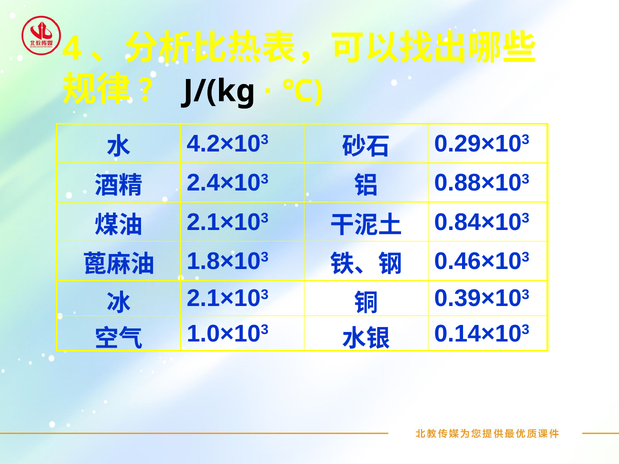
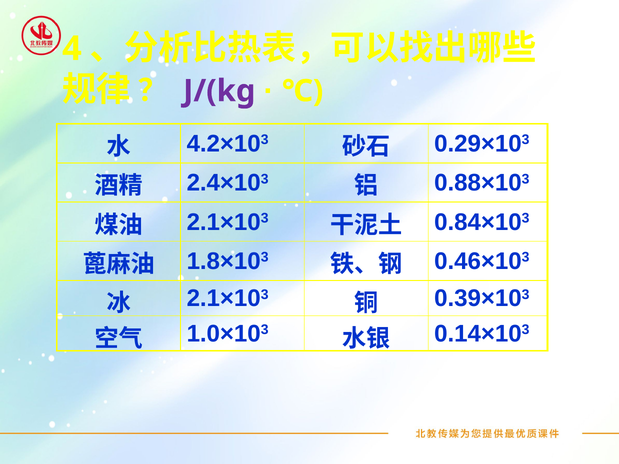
J/(kg colour: black -> purple
